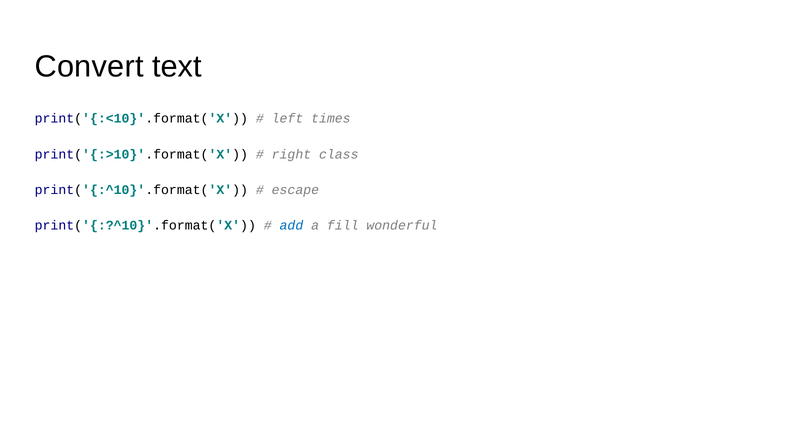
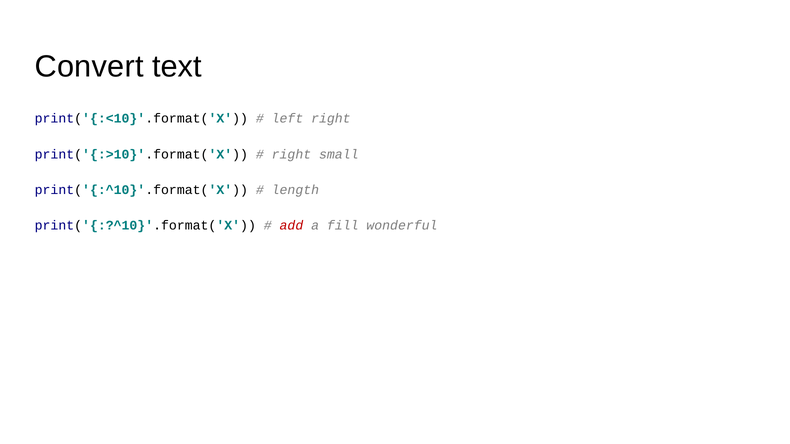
left times: times -> right
class: class -> small
escape: escape -> length
add colour: blue -> red
